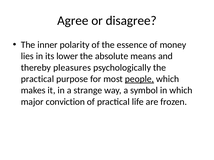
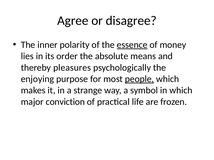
essence underline: none -> present
lower: lower -> order
practical at (37, 79): practical -> enjoying
